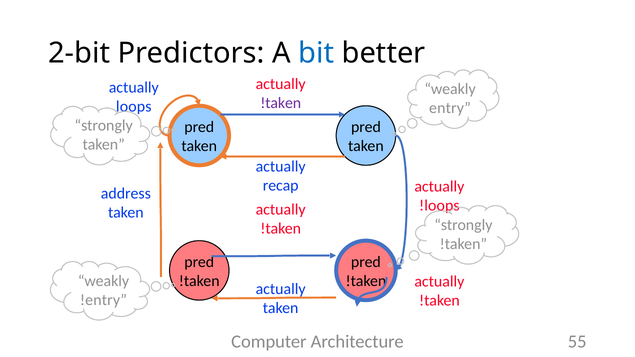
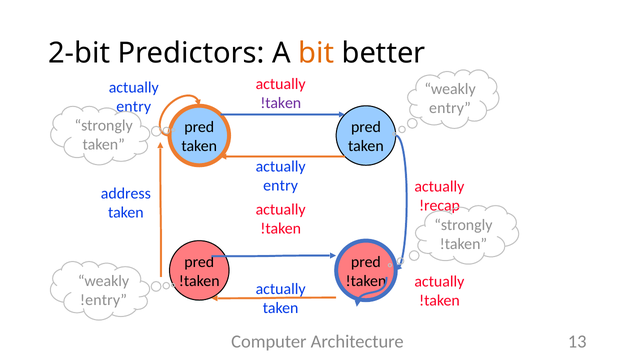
bit colour: blue -> orange
loops at (134, 106): loops -> entry
recap at (281, 186): recap -> entry
!loops: !loops -> !recap
55: 55 -> 13
